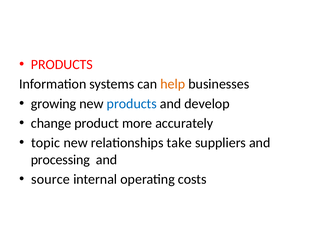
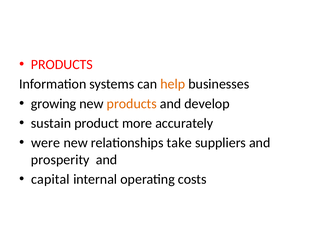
products at (132, 103) colour: blue -> orange
change: change -> sustain
topic: topic -> were
processing: processing -> prosperity
source: source -> capital
